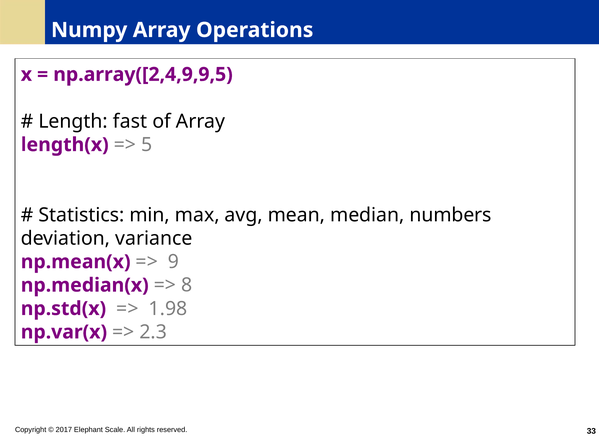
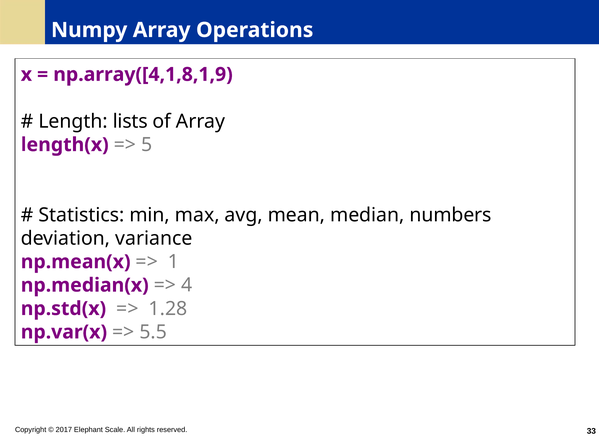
np.array([2,4,9,9,5: np.array([2,4,9,9,5 -> np.array([4,1,8,1,9
fast: fast -> lists
9: 9 -> 1
8: 8 -> 4
1.98: 1.98 -> 1.28
2.3: 2.3 -> 5.5
